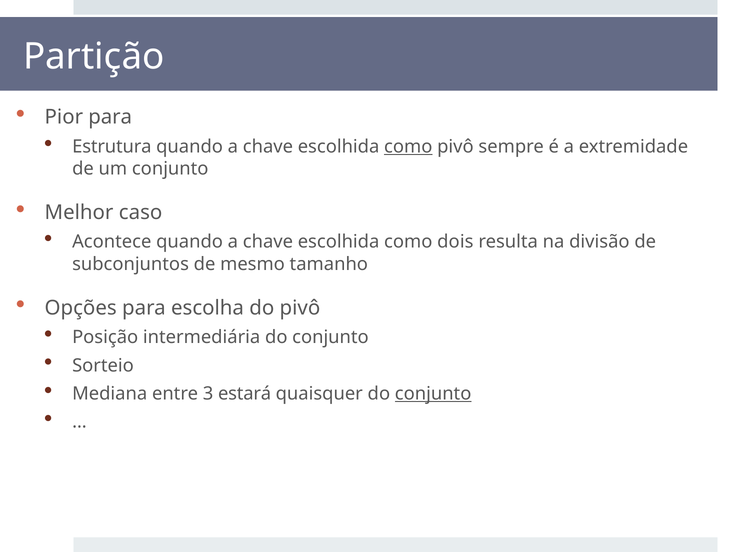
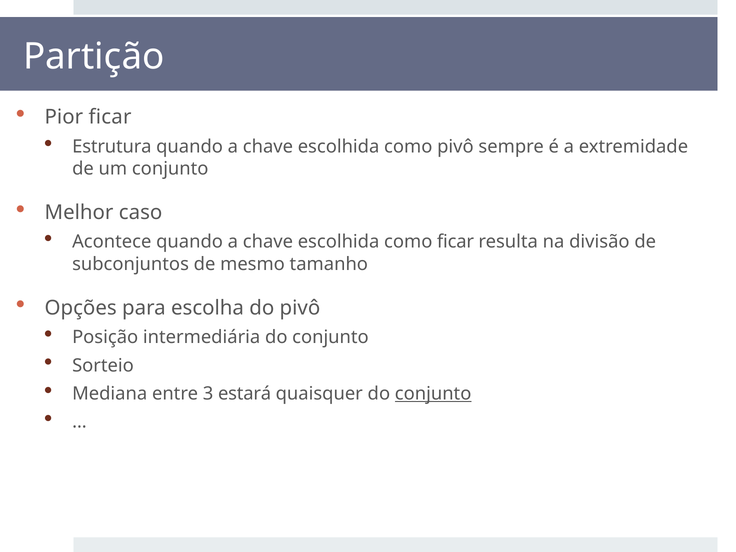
Pior para: para -> ficar
como at (408, 147) underline: present -> none
como dois: dois -> ficar
